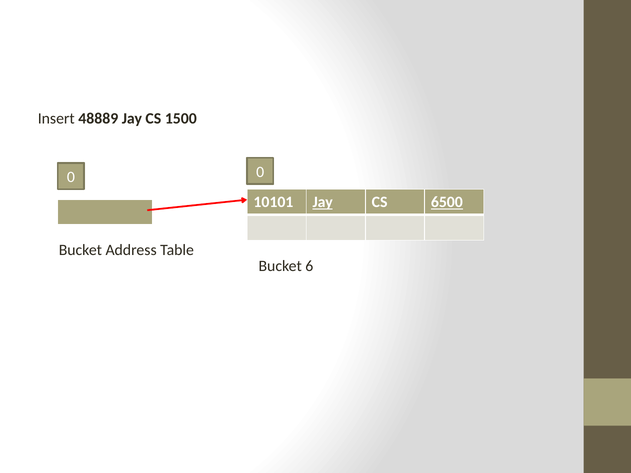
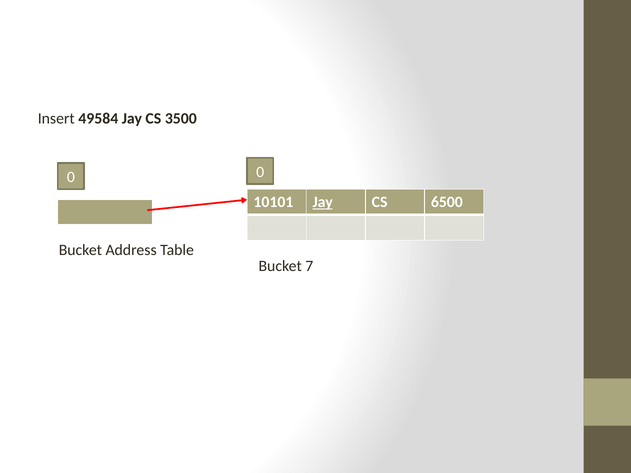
48889: 48889 -> 49584
1500: 1500 -> 3500
6500 underline: present -> none
6: 6 -> 7
